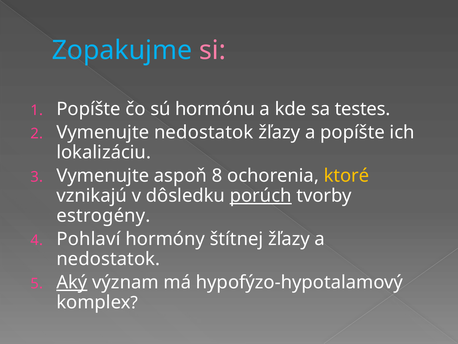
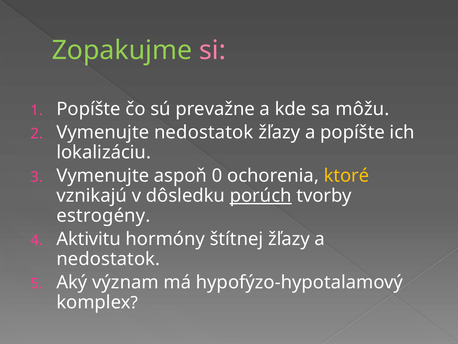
Zopakujme colour: light blue -> light green
hormónu: hormónu -> prevažne
testes: testes -> môžu
8: 8 -> 0
Pohlaví: Pohlaví -> Aktivitu
Aký underline: present -> none
